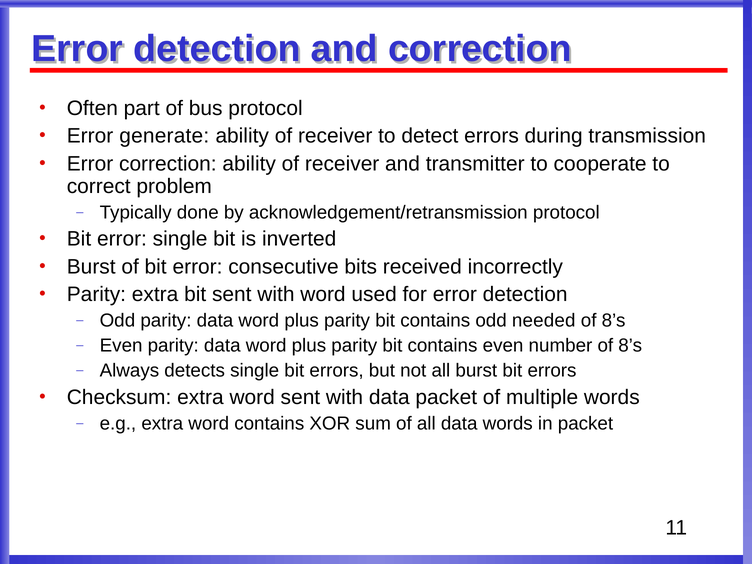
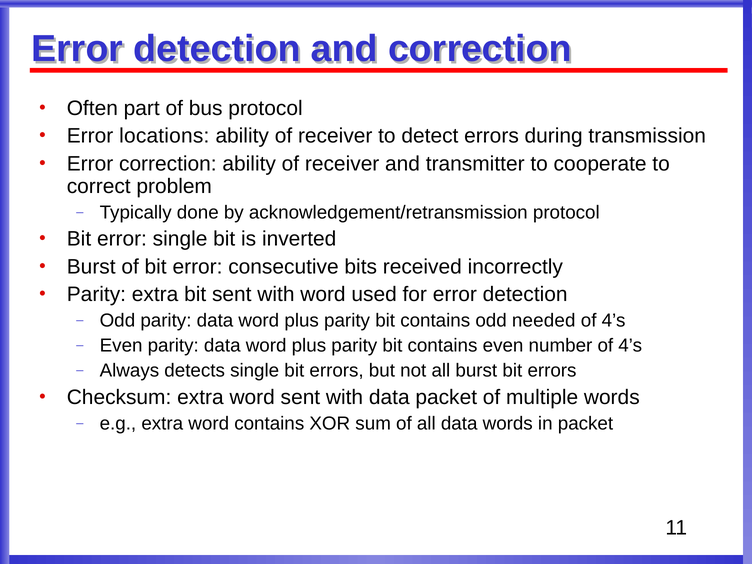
generate: generate -> locations
8’s at (614, 321): 8’s -> 4’s
number of 8’s: 8’s -> 4’s
